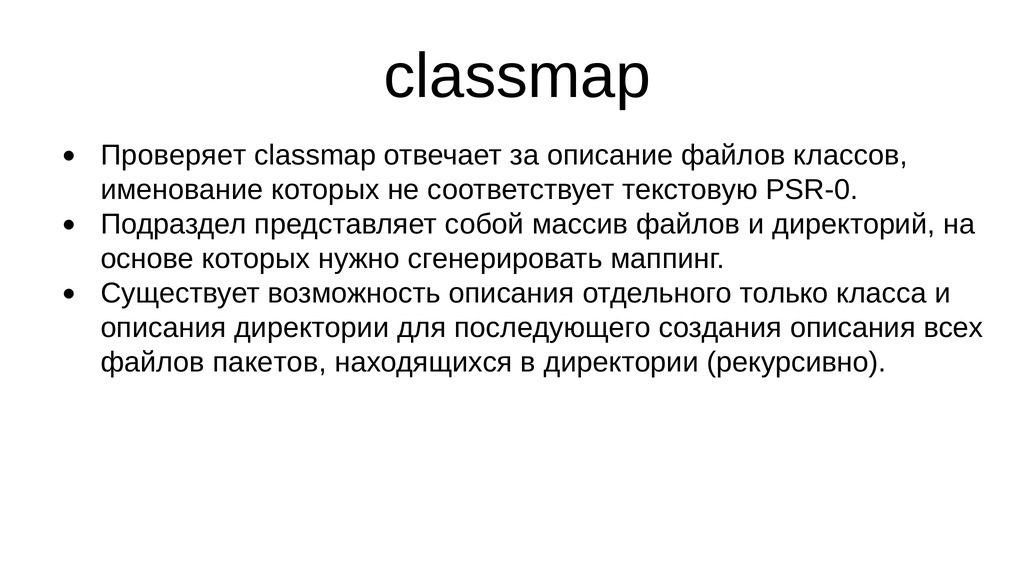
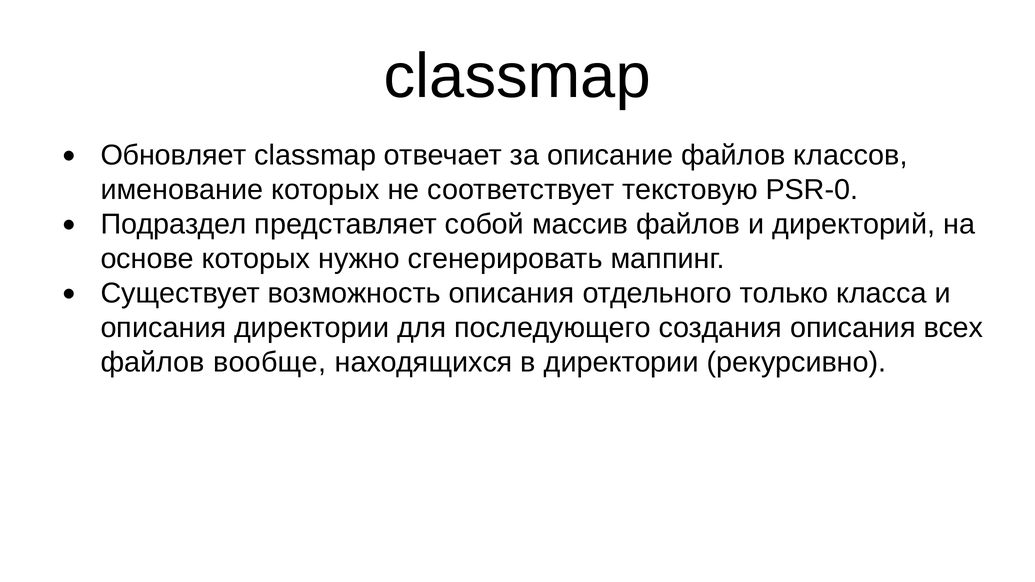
Проверяет: Проверяет -> Обновляет
пакетов: пакетов -> вообще
